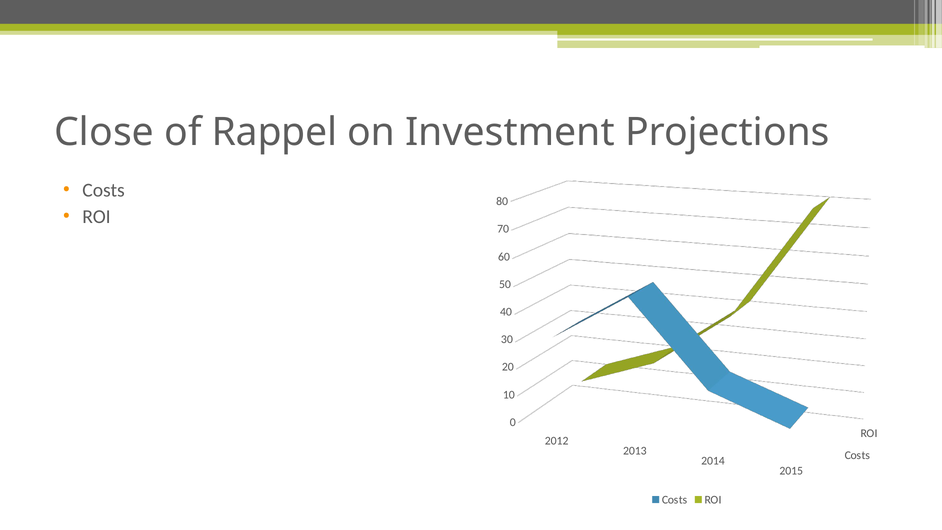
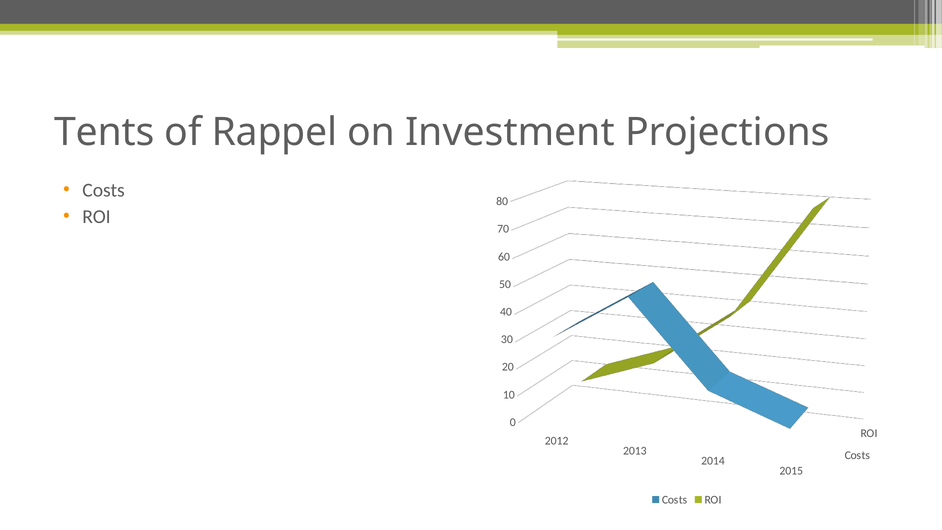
Close: Close -> Tents
